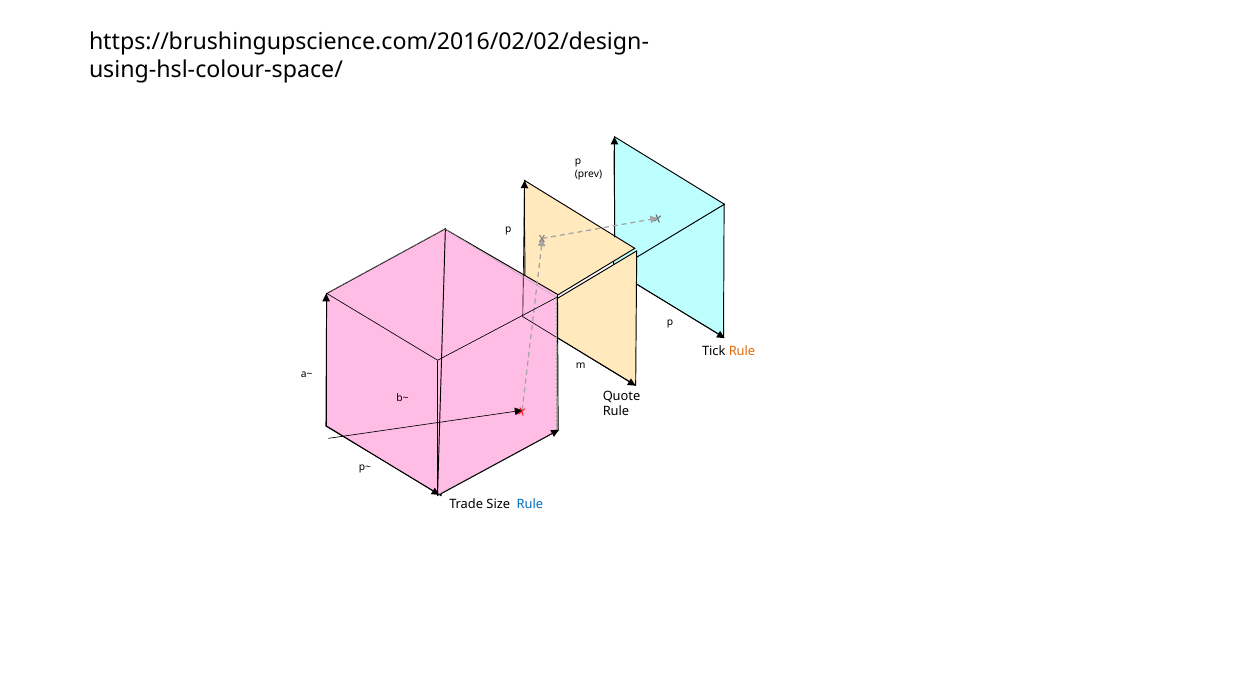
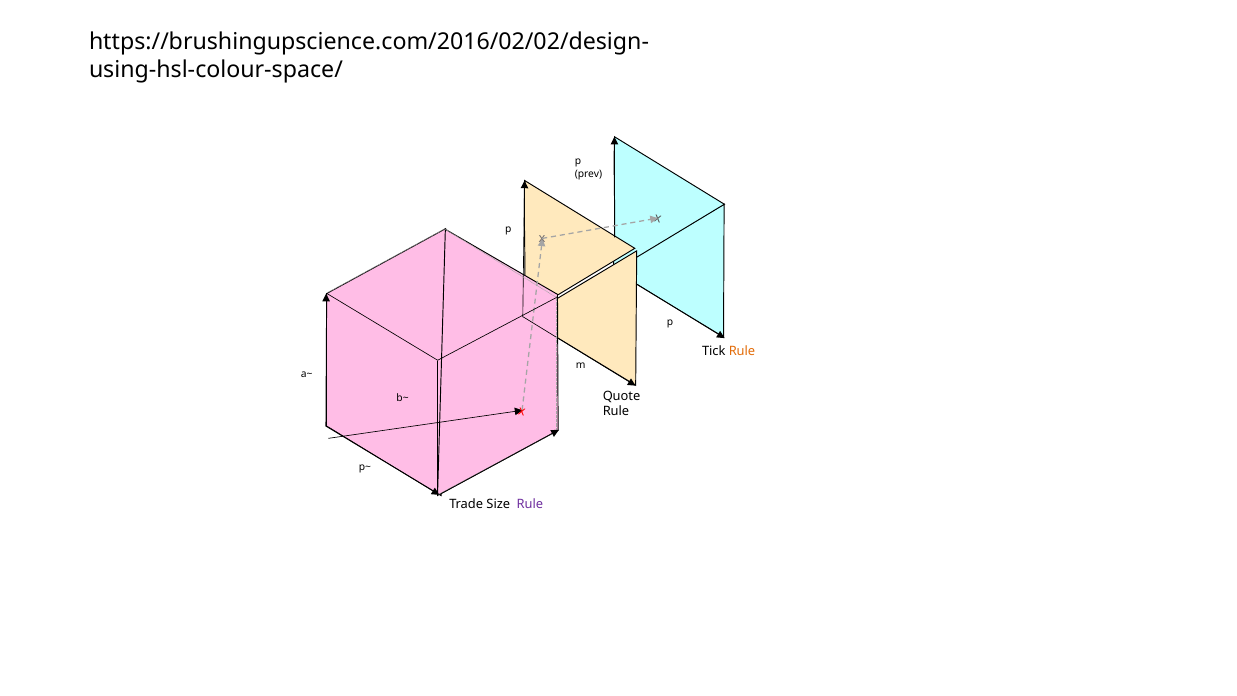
Rule at (530, 504) colour: blue -> purple
